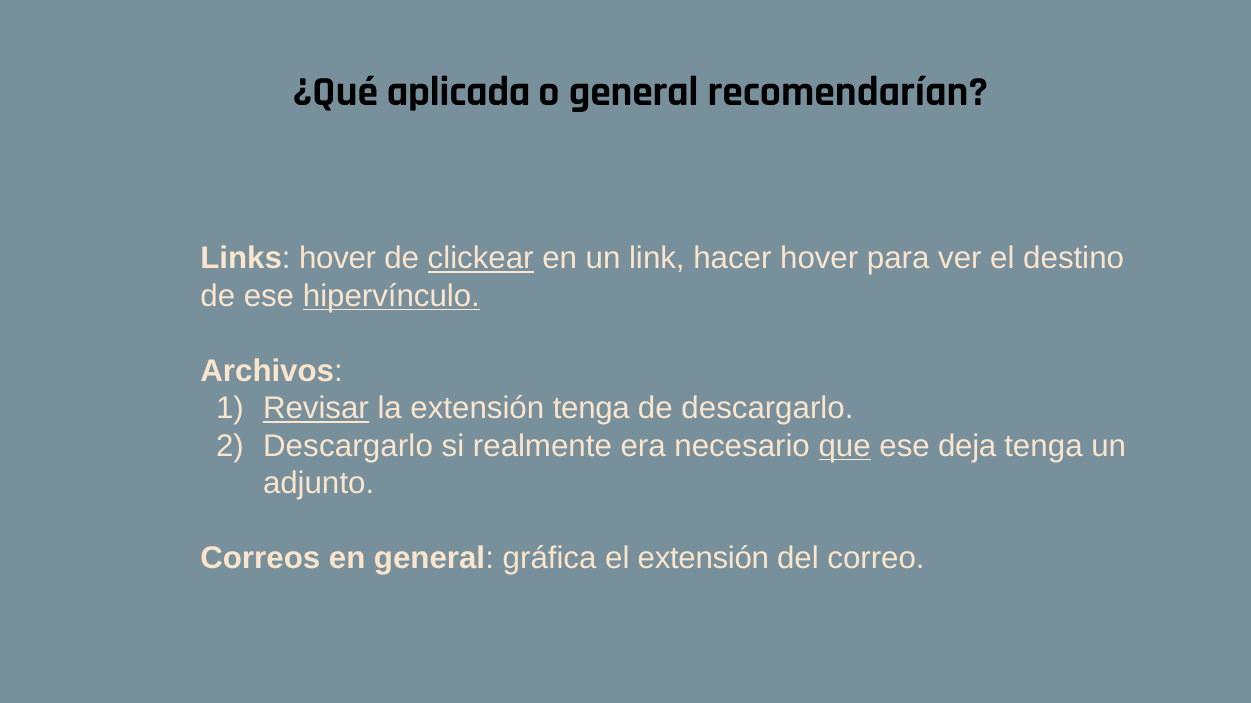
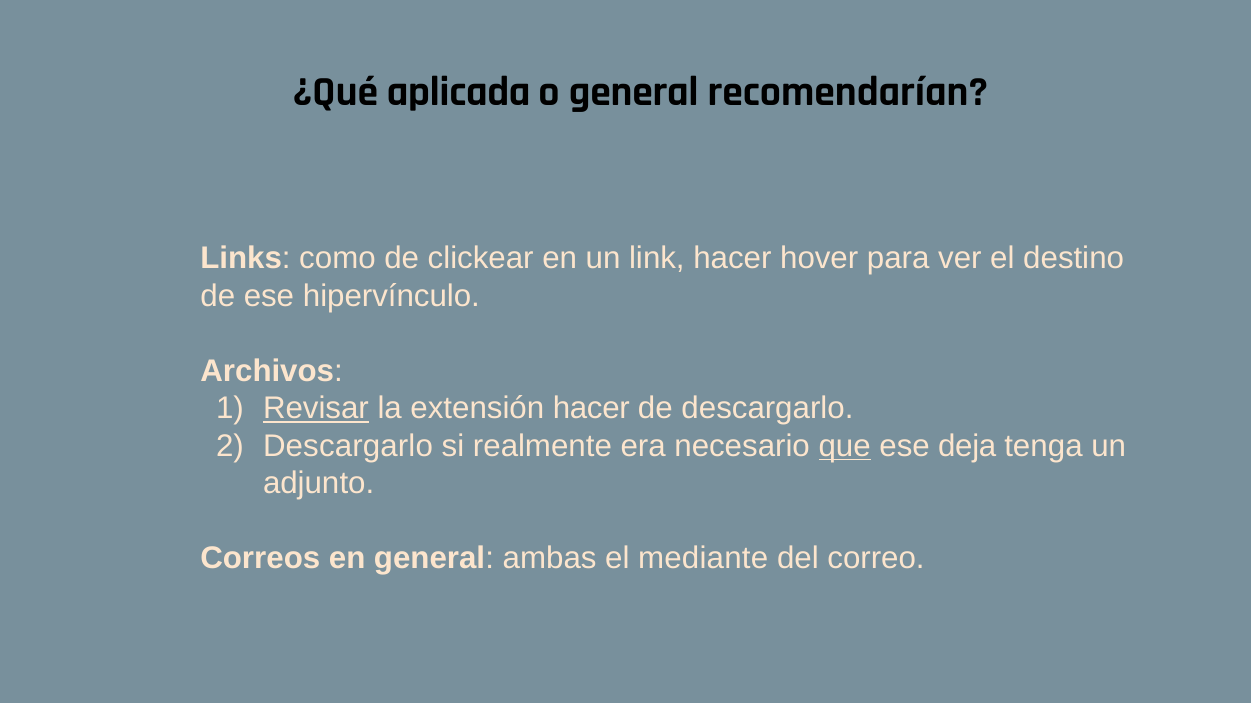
Links hover: hover -> como
clickear underline: present -> none
hipervínculo underline: present -> none
extensión tenga: tenga -> hacer
gráfica: gráfica -> ambas
el extensión: extensión -> mediante
